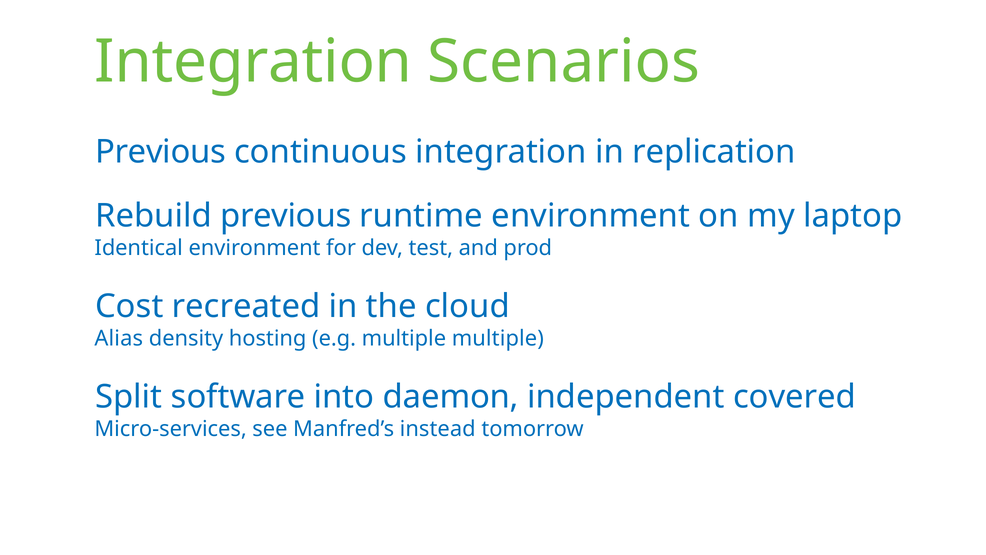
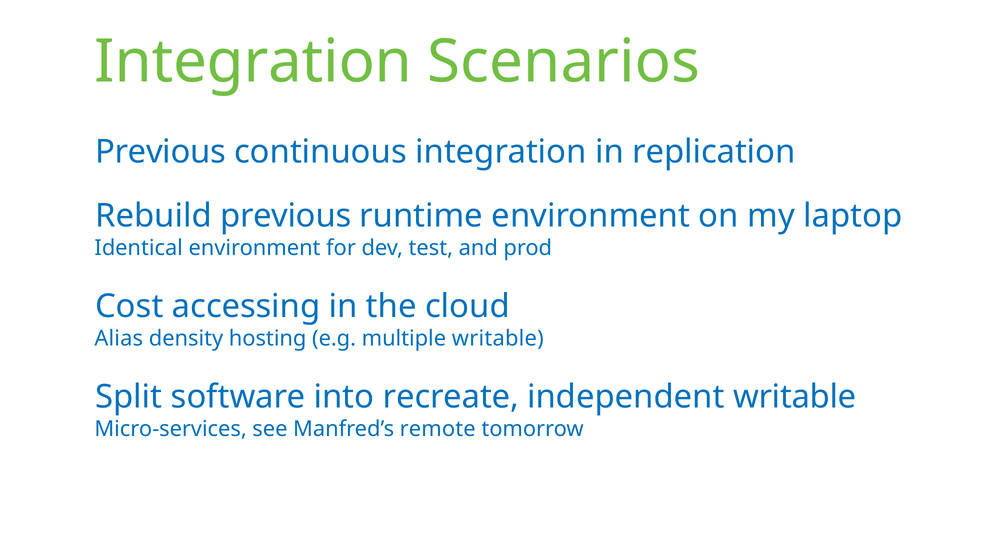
recreated: recreated -> accessing
multiple multiple: multiple -> writable
daemon: daemon -> recreate
independent covered: covered -> writable
instead: instead -> remote
